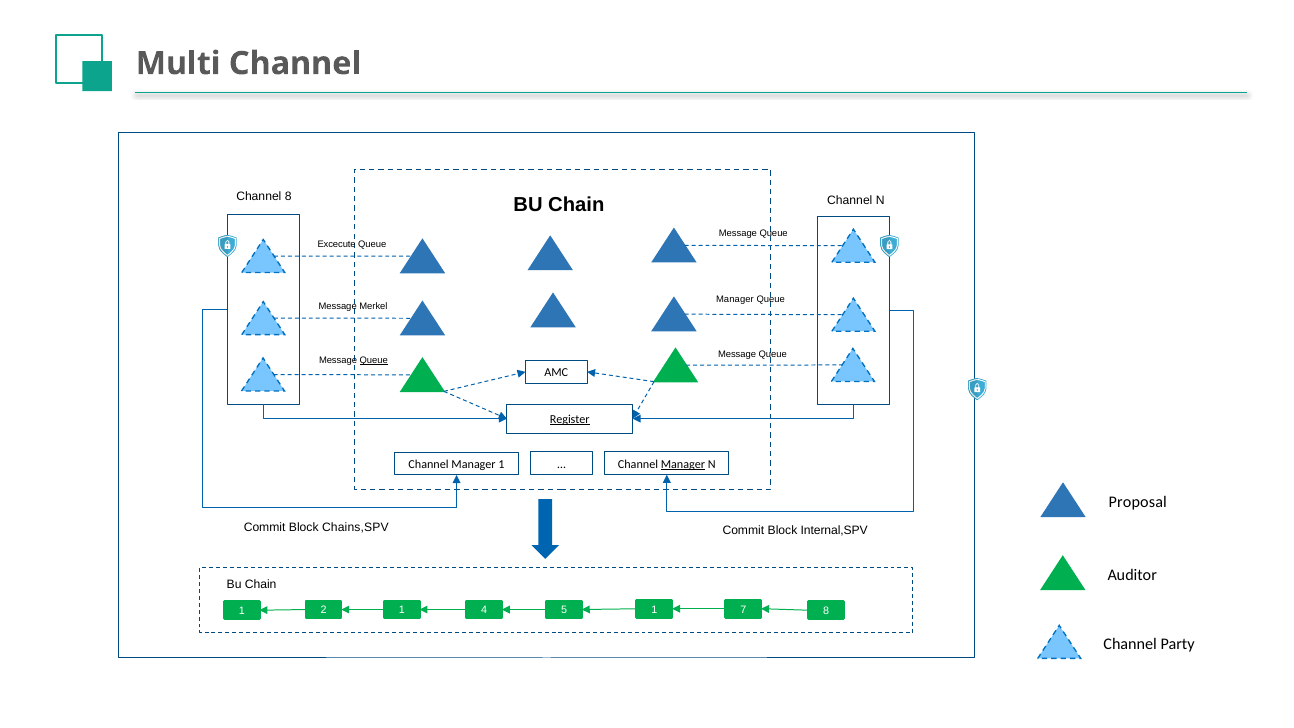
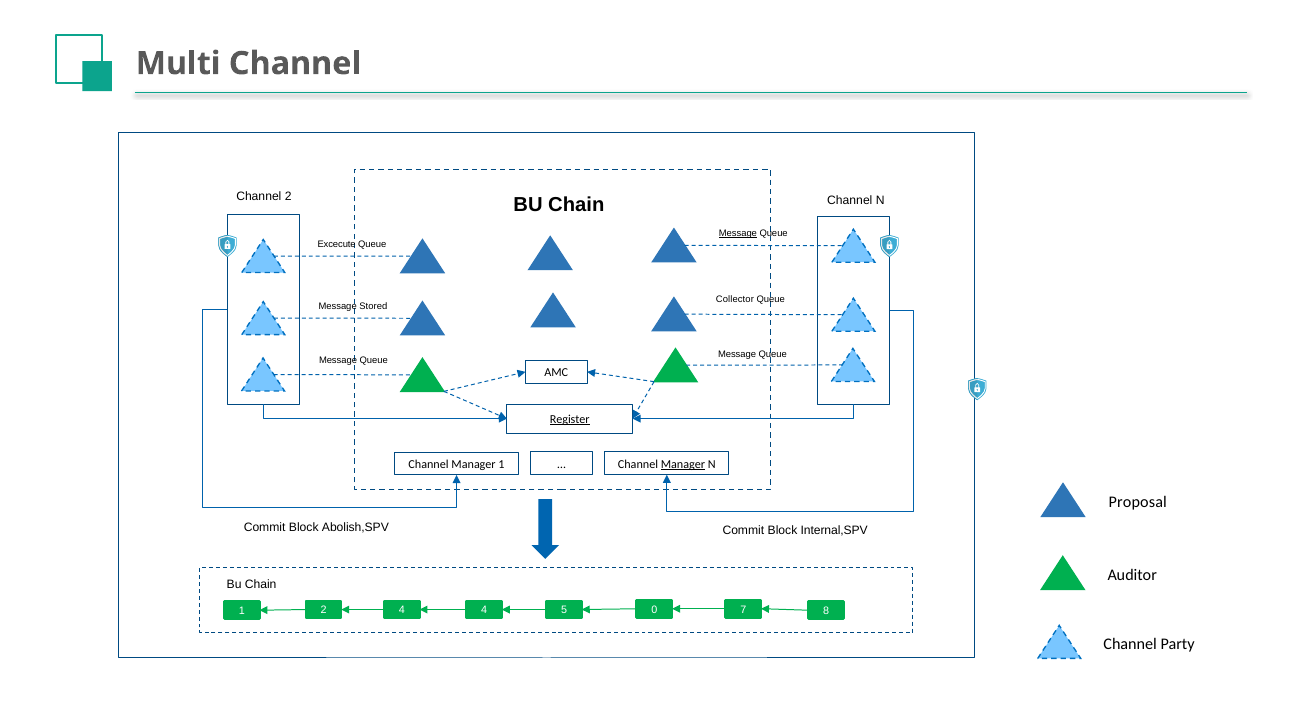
Channel 8: 8 -> 2
Message at (738, 233) underline: none -> present
Manager at (735, 299): Manager -> Collector
Merkel: Merkel -> Stored
Queue at (374, 361) underline: present -> none
Chains,SPV: Chains,SPV -> Abolish,SPV
2 1: 1 -> 4
5 1: 1 -> 0
